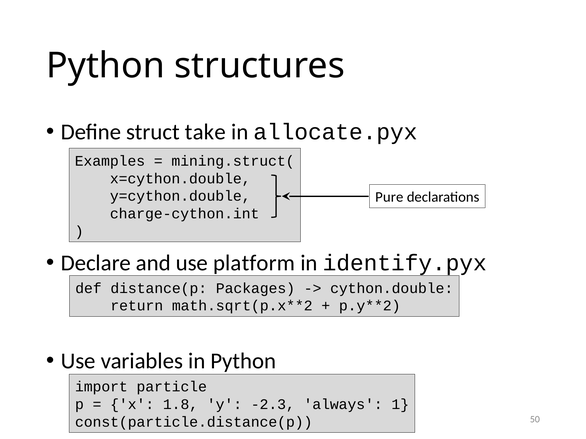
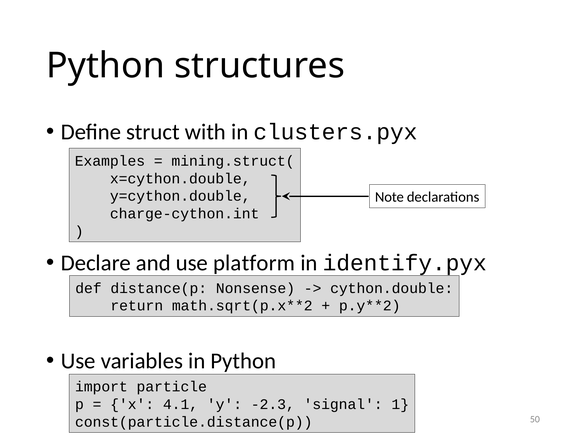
take: take -> with
allocate.pyx: allocate.pyx -> clusters.pyx
Pure: Pure -> Note
Packages: Packages -> Nonsense
1.8: 1.8 -> 4.1
always: always -> signal
